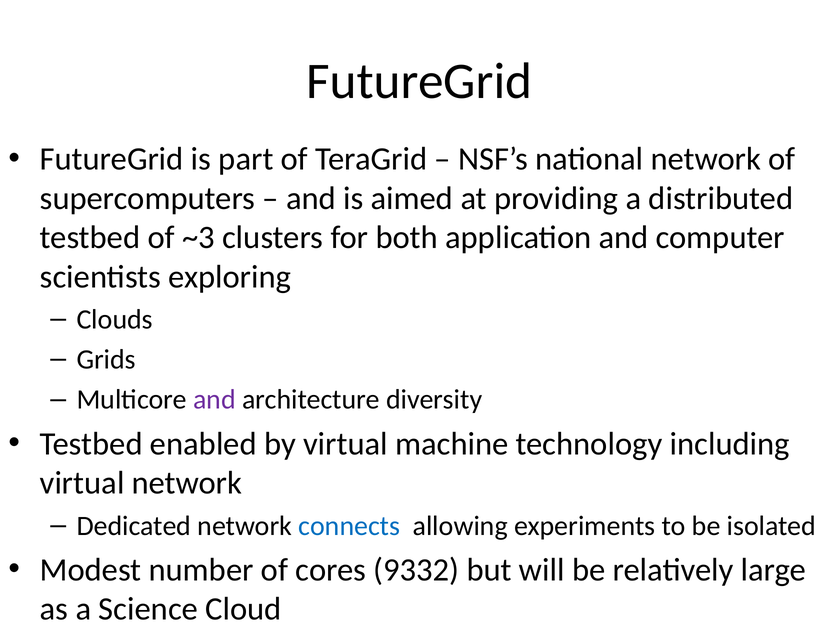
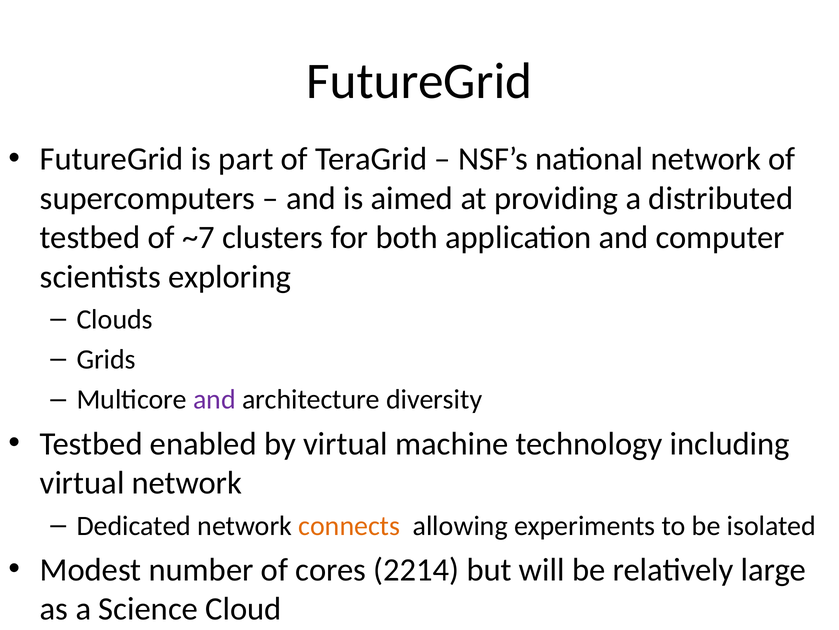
~3: ~3 -> ~7
connects colour: blue -> orange
9332: 9332 -> 2214
